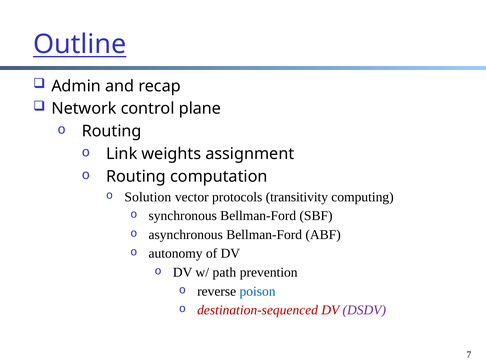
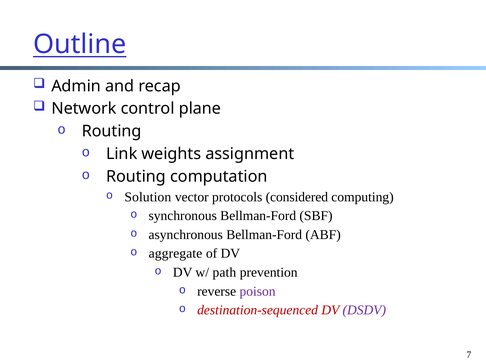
transitivity: transitivity -> considered
autonomy: autonomy -> aggregate
poison colour: blue -> purple
